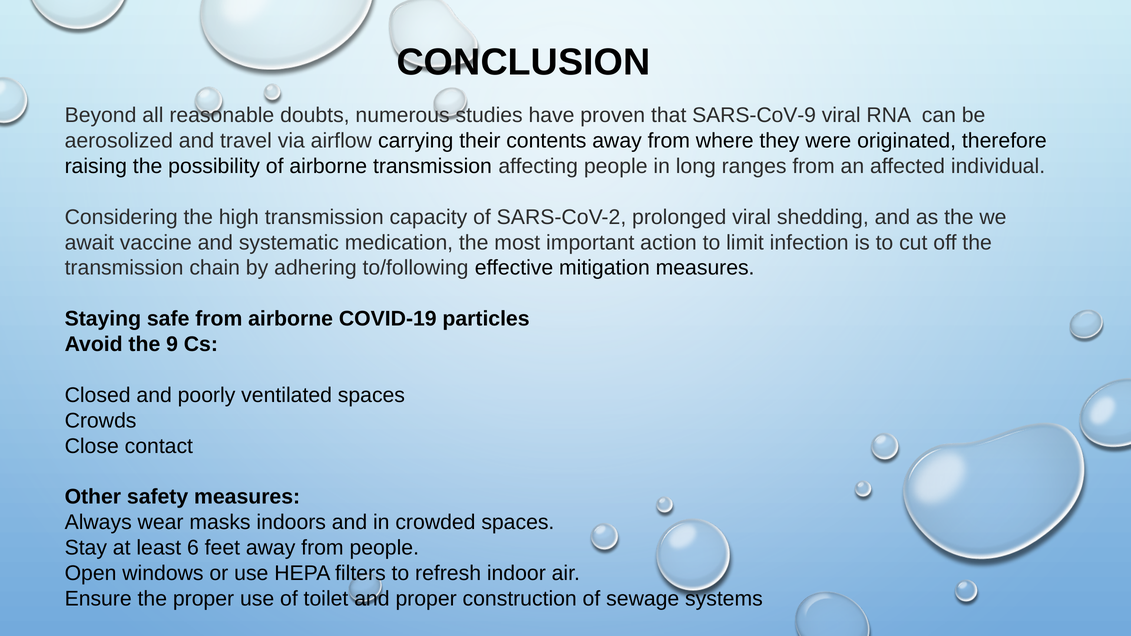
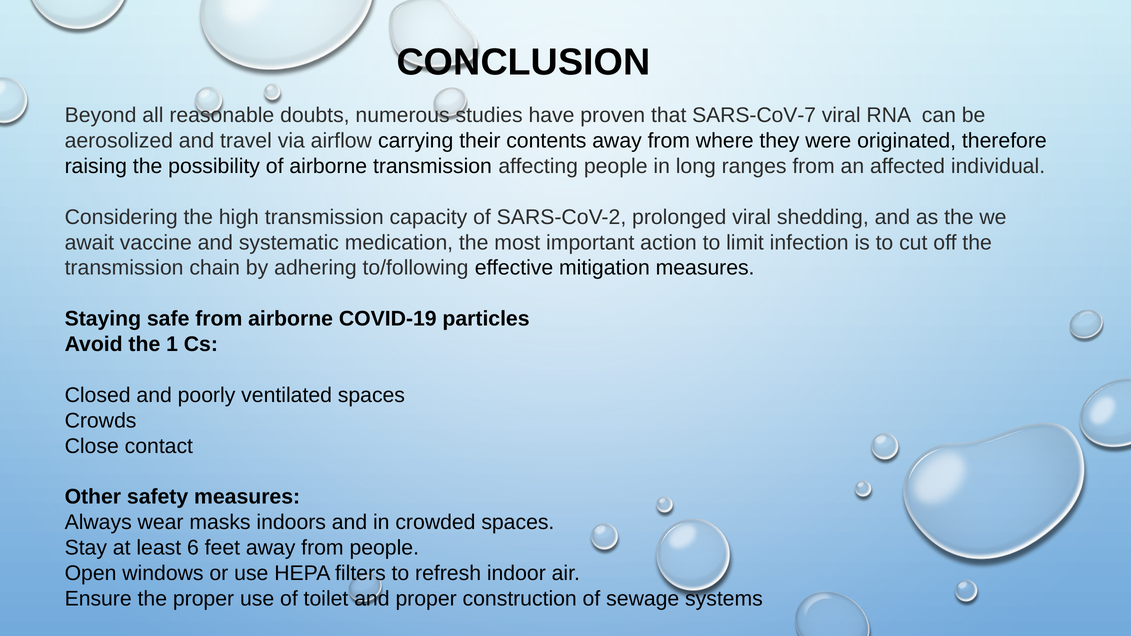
SARS-CoV-9: SARS-CoV-9 -> SARS-CoV-7
9: 9 -> 1
